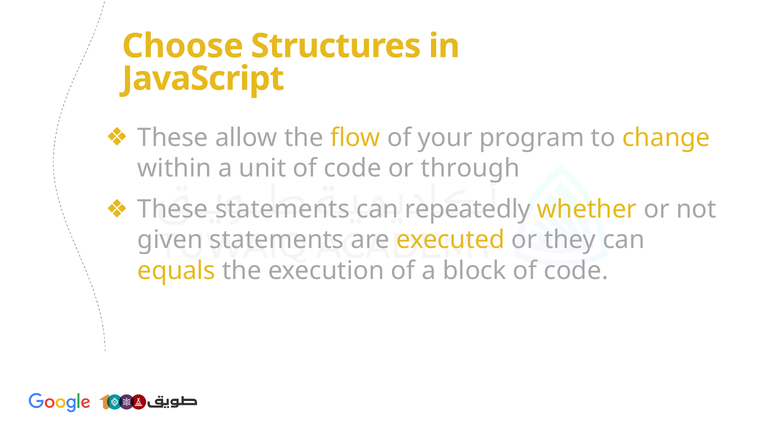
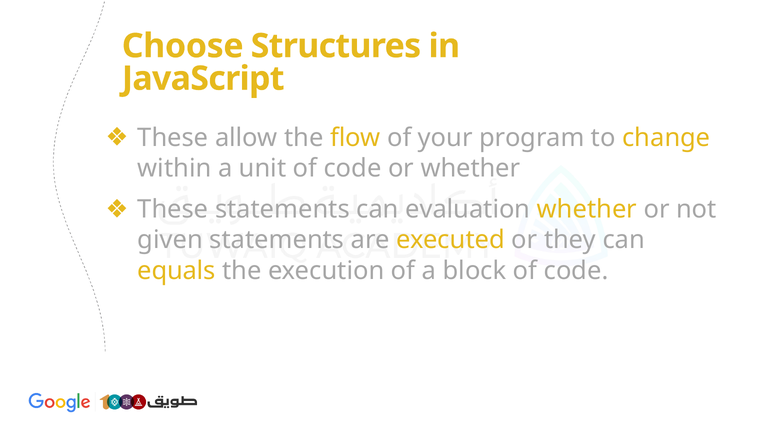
or through: through -> whether
repeatedly: repeatedly -> evaluation
